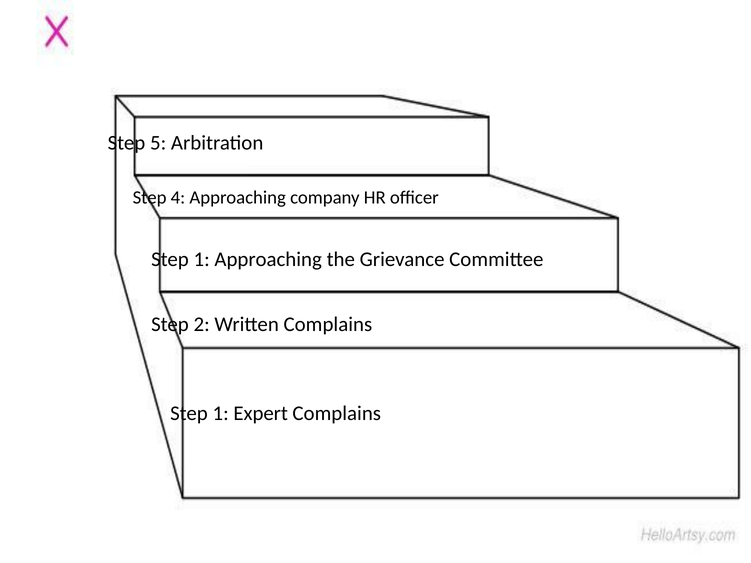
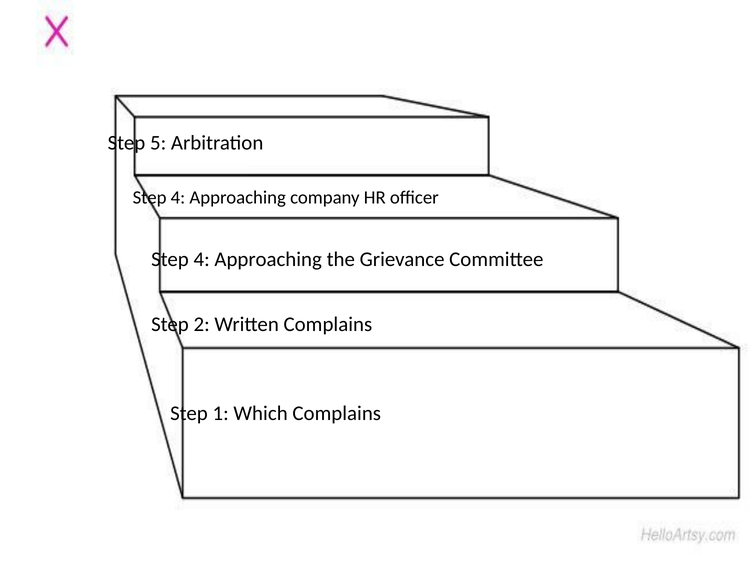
1 at (202, 259): 1 -> 4
Expert: Expert -> Which
